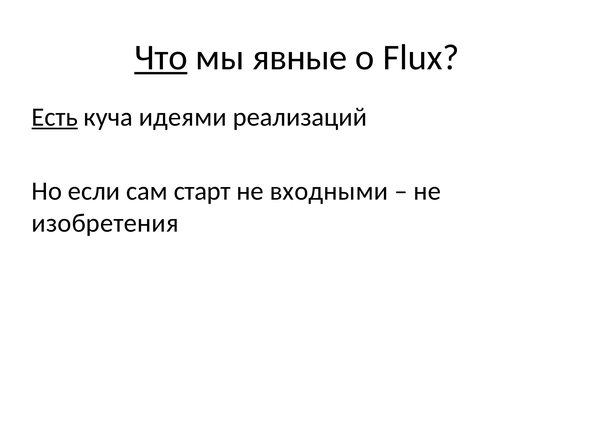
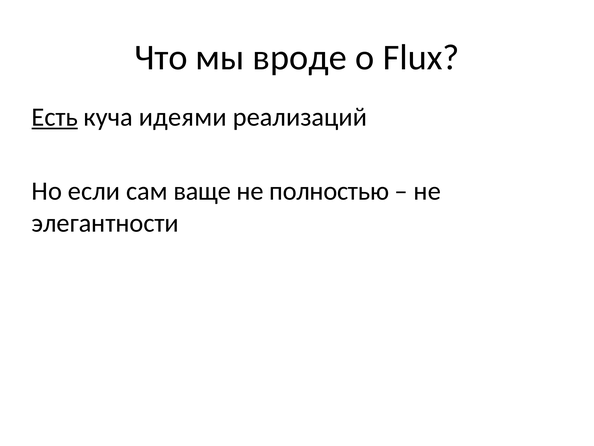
Что underline: present -> none
явные: явные -> вроде
старт: старт -> ваще
входными: входными -> полностью
изобретения: изобретения -> элегантности
